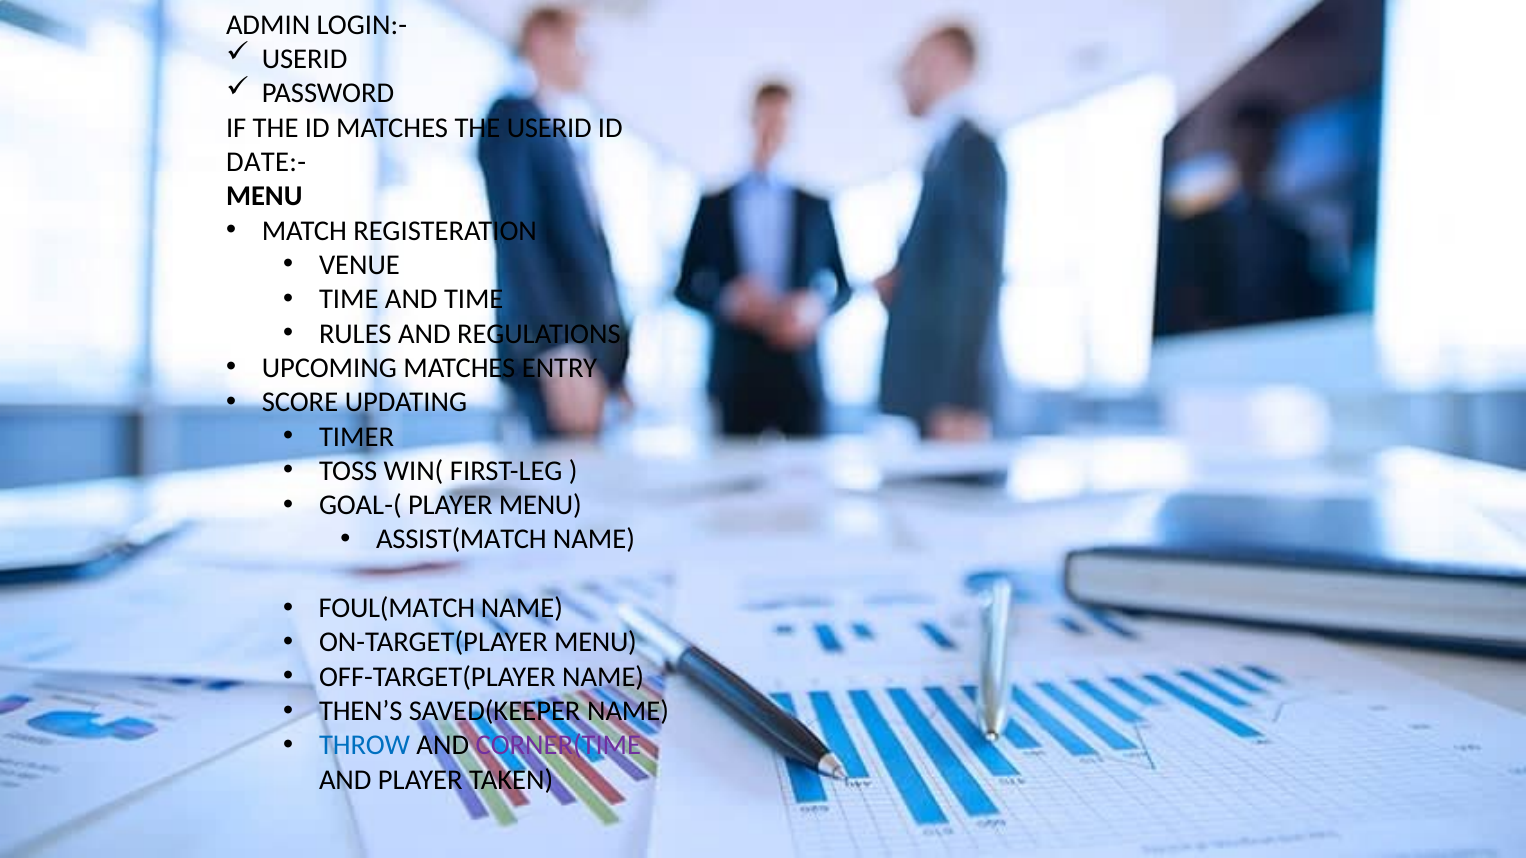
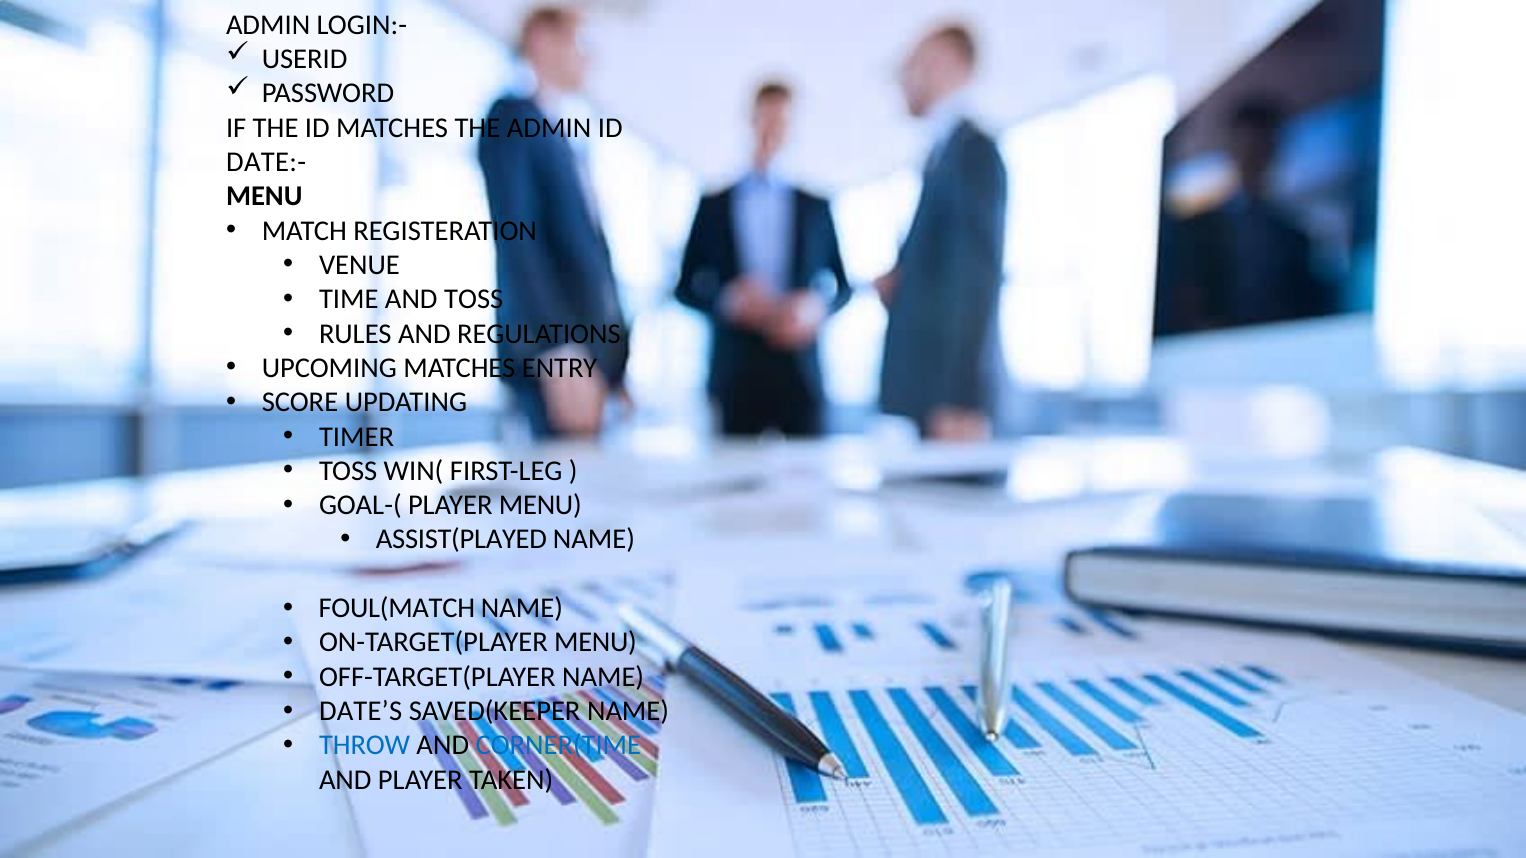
THE USERID: USERID -> ADMIN
AND TIME: TIME -> TOSS
ASSIST(MATCH: ASSIST(MATCH -> ASSIST(PLAYED
THEN’S: THEN’S -> DATE’S
CORNER(TIME colour: purple -> blue
